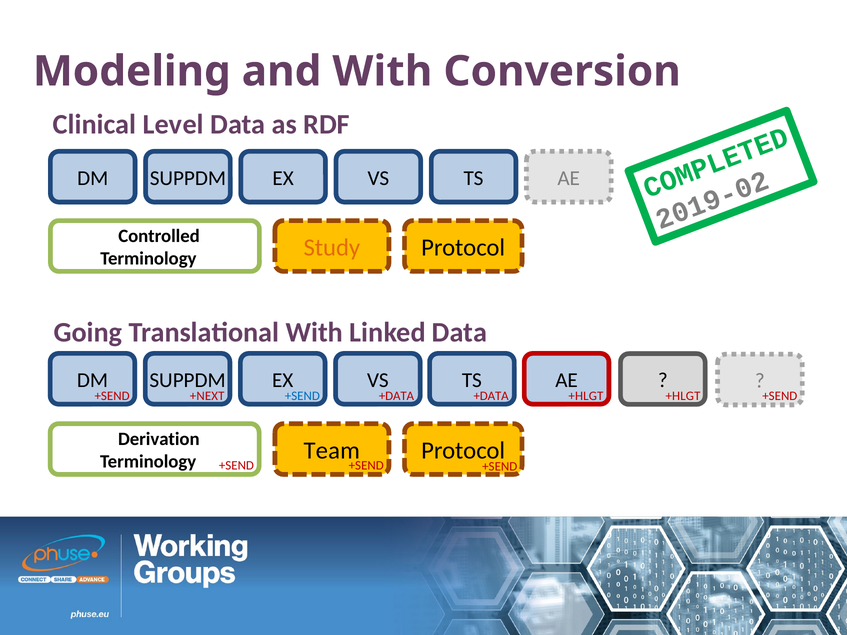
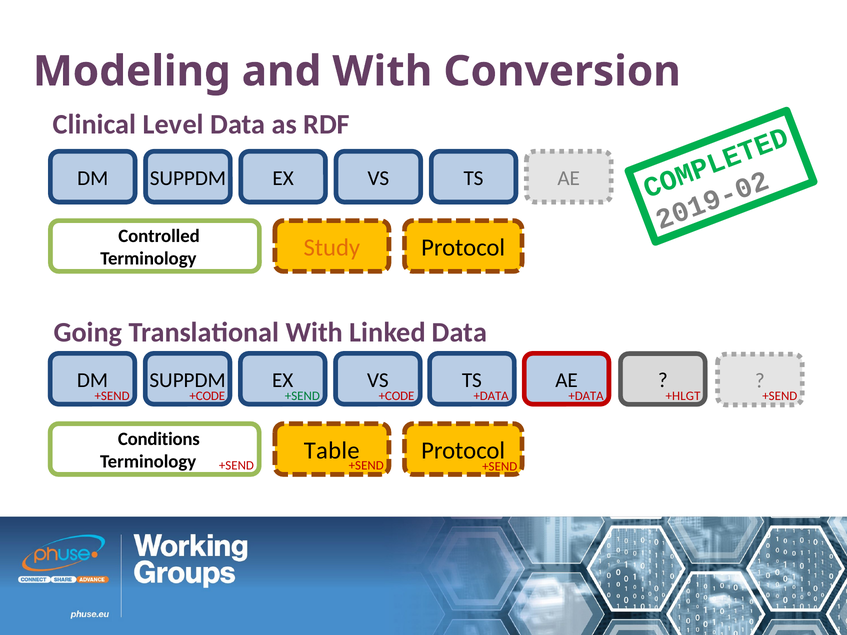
+NEXT at (207, 396): +NEXT -> +CODE
+SEND at (302, 396) colour: blue -> green
+DATA at (396, 396): +DATA -> +CODE
+HLGT at (586, 396): +HLGT -> +DATA
Derivation: Derivation -> Conditions
Team: Team -> Table
